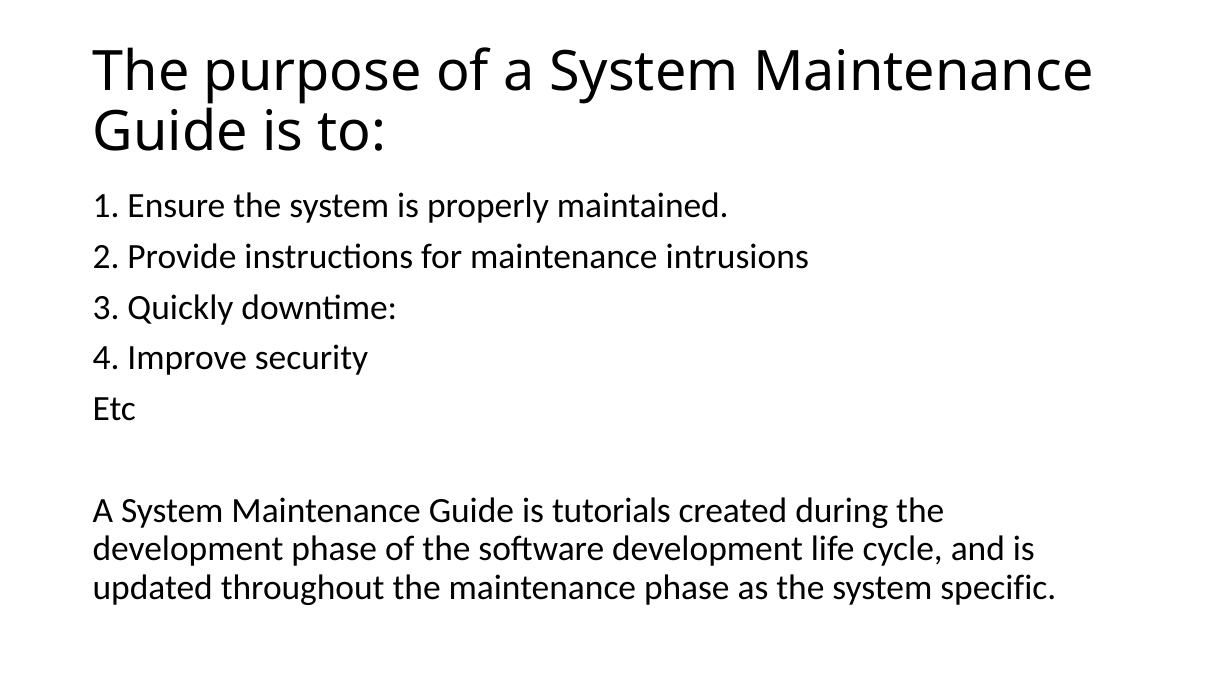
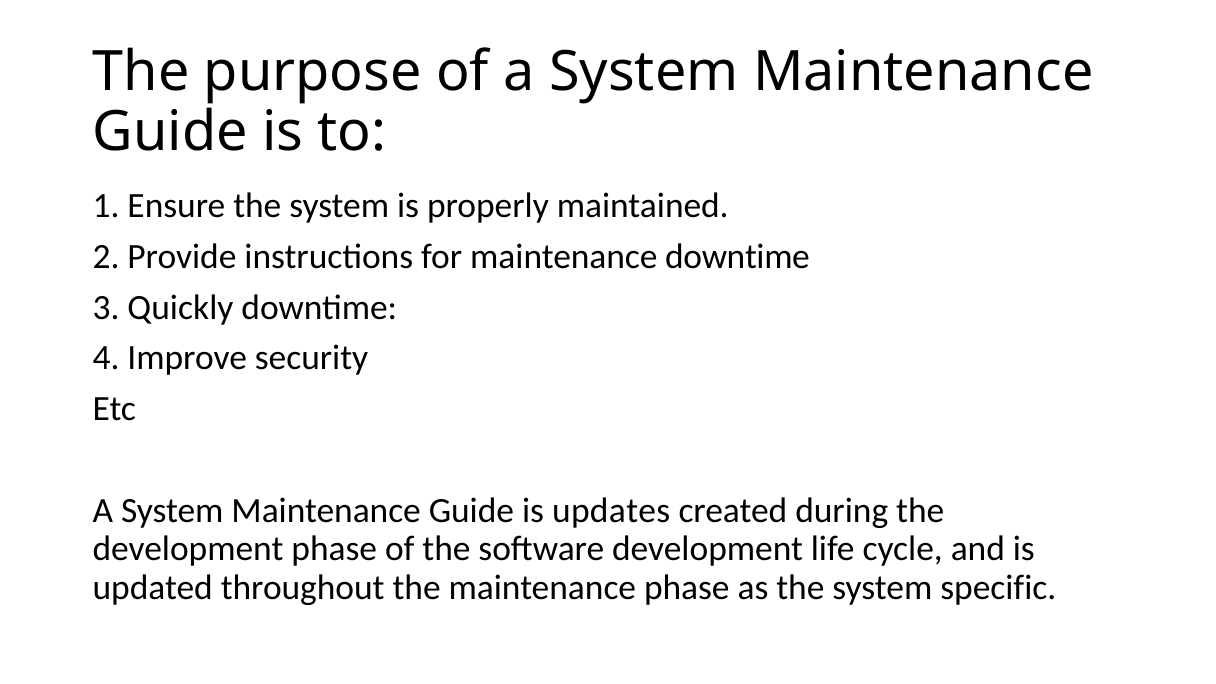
maintenance intrusions: intrusions -> downtime
tutorials: tutorials -> updates
